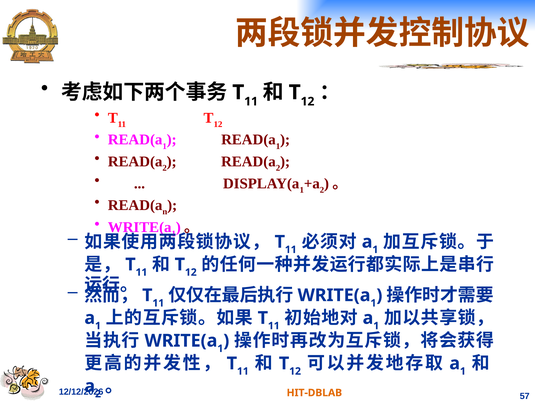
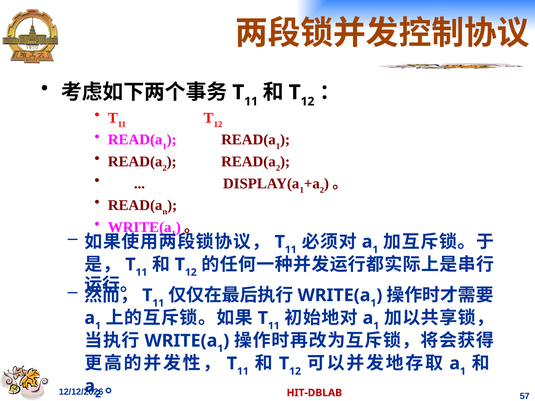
HIT-DBLAB colour: orange -> red
